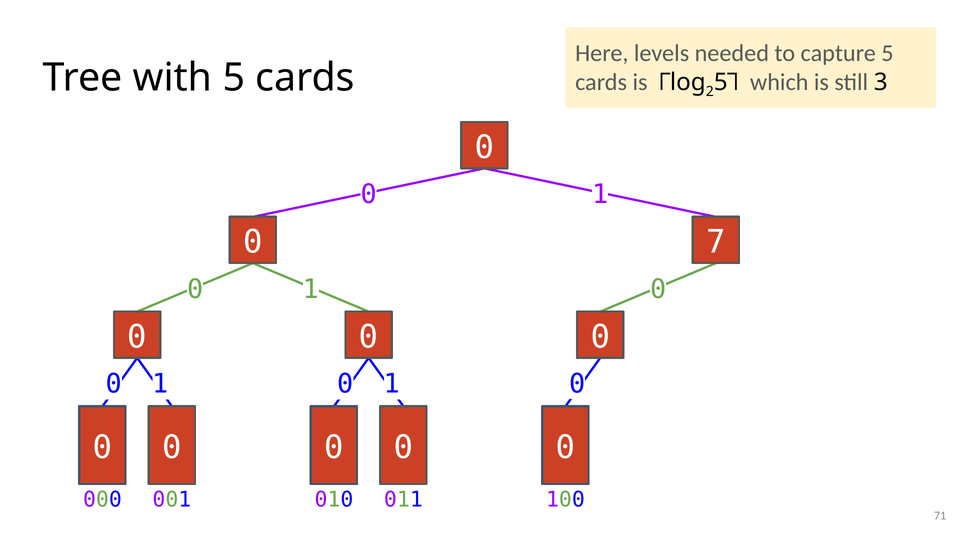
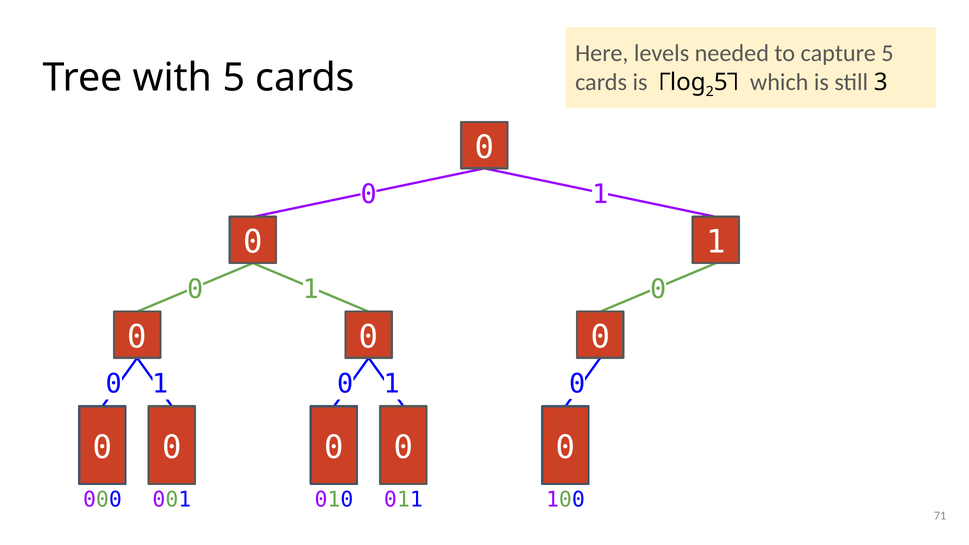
7 at (716, 242): 7 -> 1
